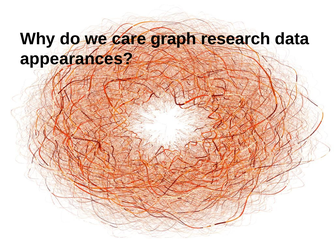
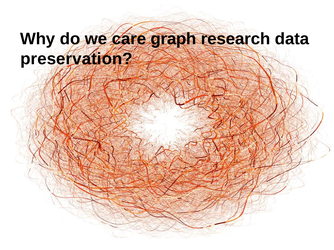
appearances: appearances -> preservation
